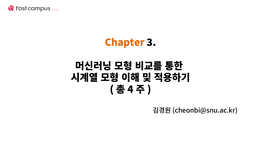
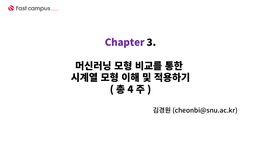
Chapter colour: orange -> purple
